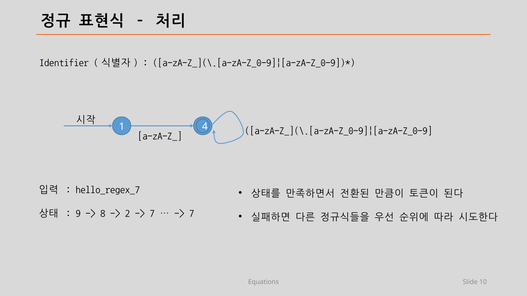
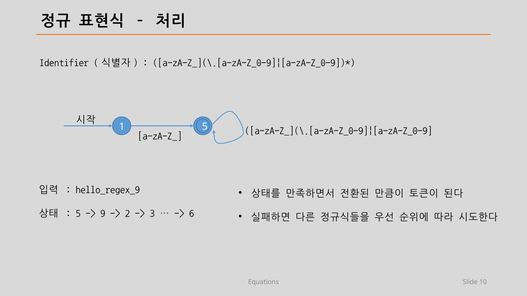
1 4: 4 -> 5
hello_regex_7: hello_regex_7 -> hello_regex_9
9 at (78, 214): 9 -> 5
8: 8 -> 9
7 at (152, 214): 7 -> 3
7 at (192, 214): 7 -> 6
